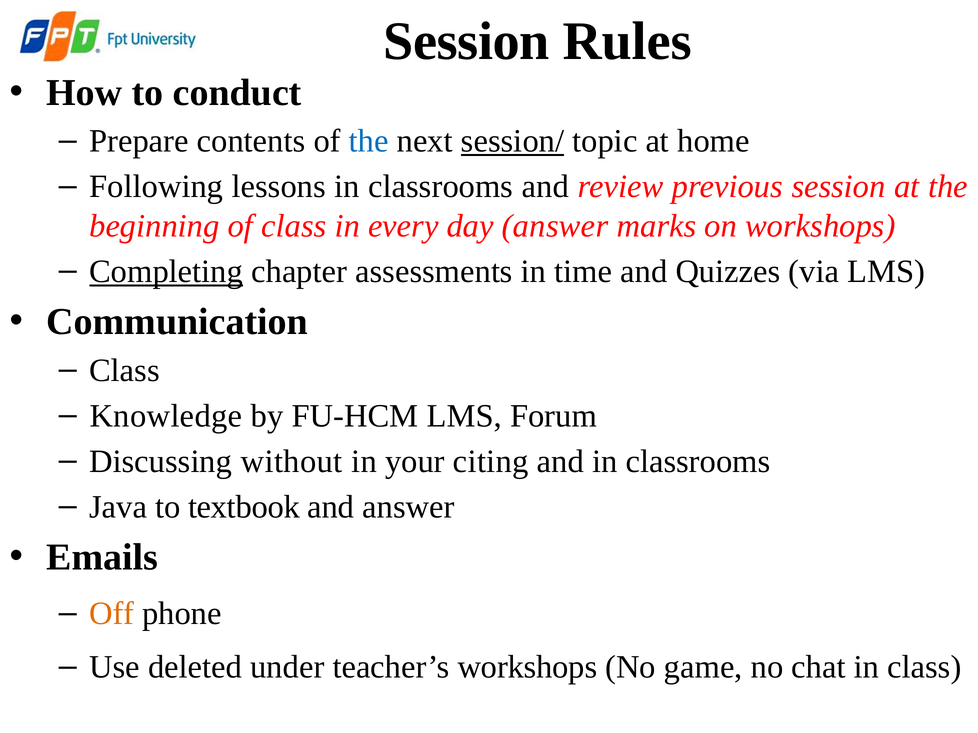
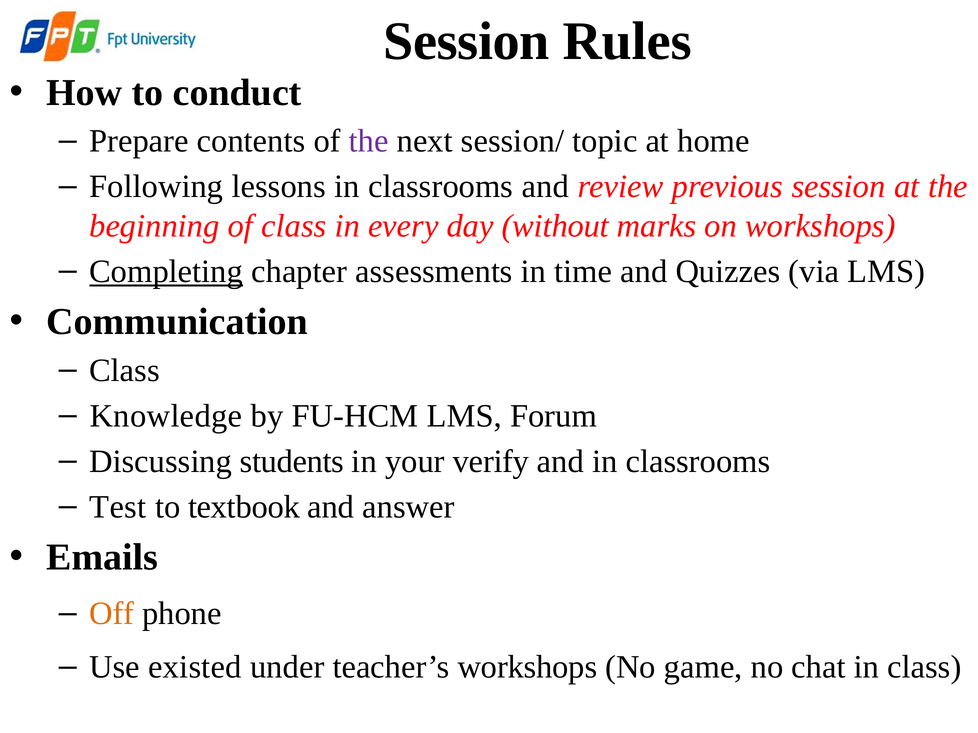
the at (369, 141) colour: blue -> purple
session/ underline: present -> none
day answer: answer -> without
without: without -> students
citing: citing -> verify
Java: Java -> Test
deleted: deleted -> existed
